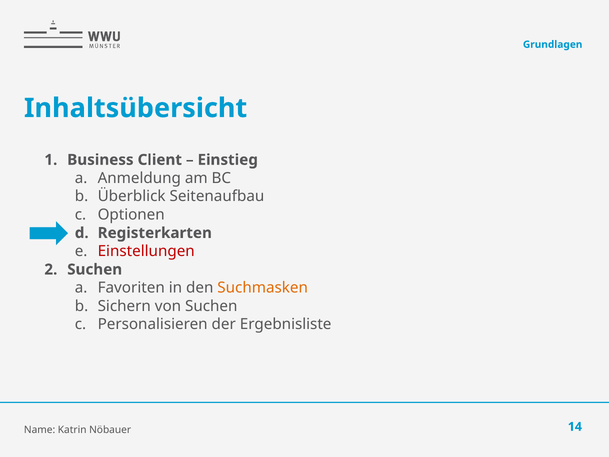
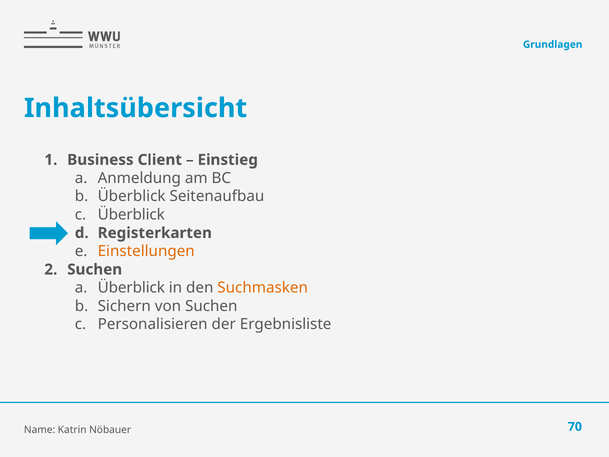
Optionen at (131, 215): Optionen -> Überblick
Einstellungen colour: red -> orange
Favoriten at (131, 288): Favoriten -> Überblick
14: 14 -> 70
